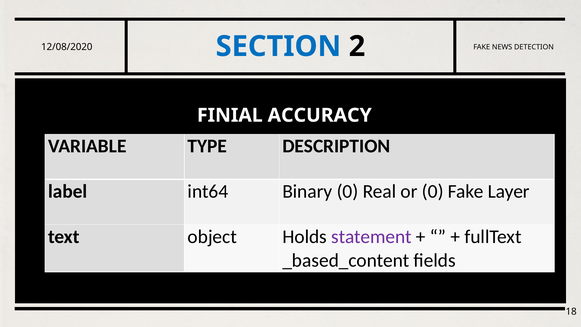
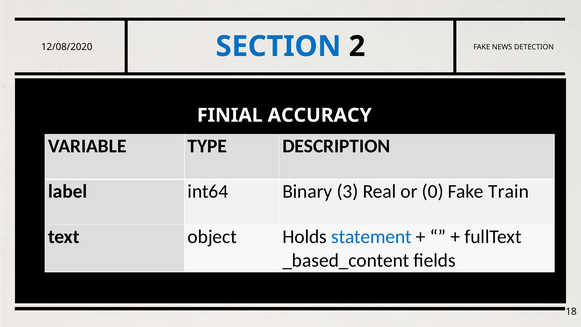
Binary 0: 0 -> 3
Layer: Layer -> Train
statement colour: purple -> blue
